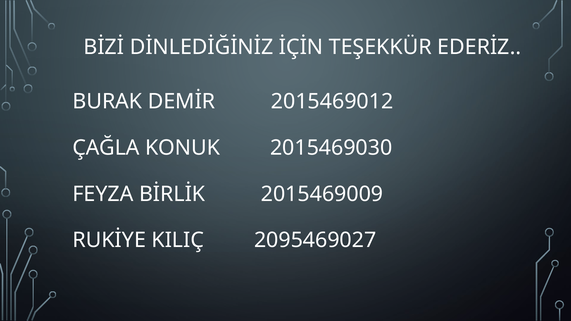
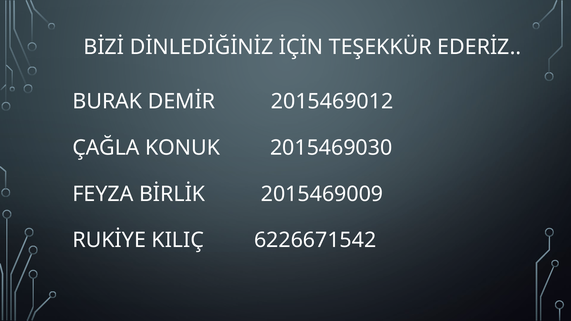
2095469027: 2095469027 -> 6226671542
